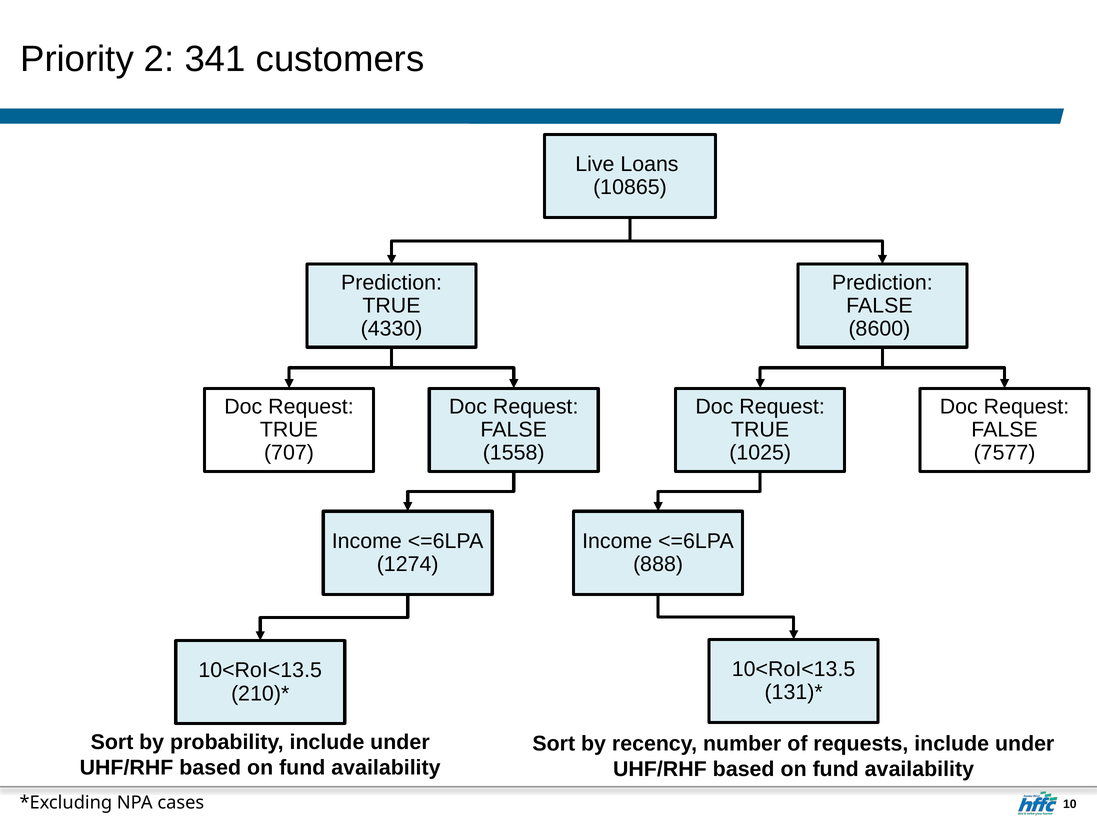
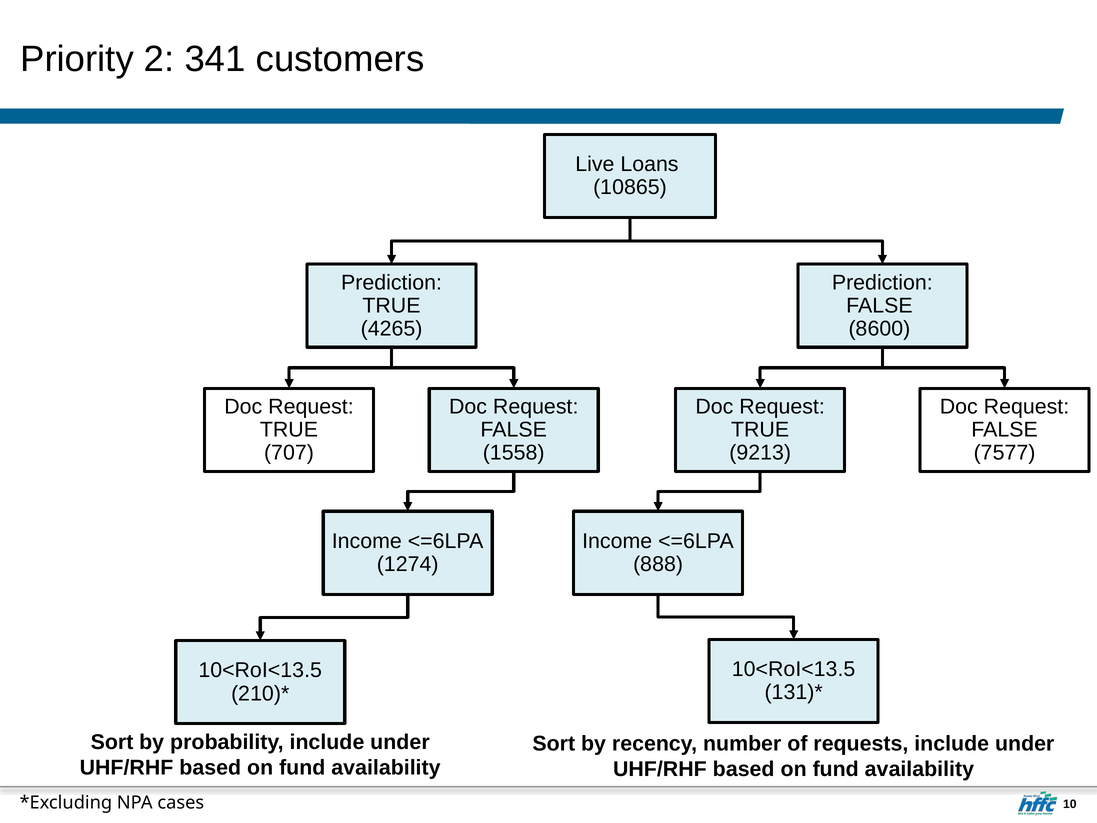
4330: 4330 -> 4265
1025: 1025 -> 9213
